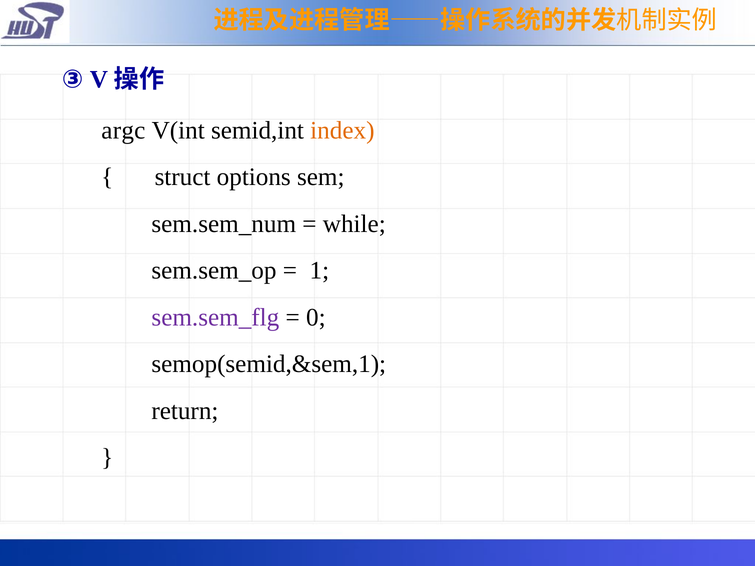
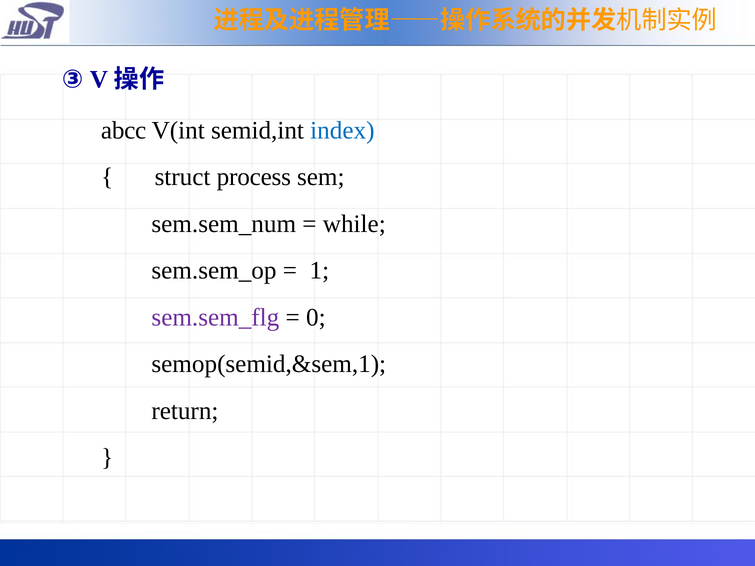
argc: argc -> abcc
index colour: orange -> blue
options: options -> process
